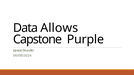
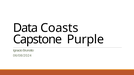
Allows: Allows -> Coasts
